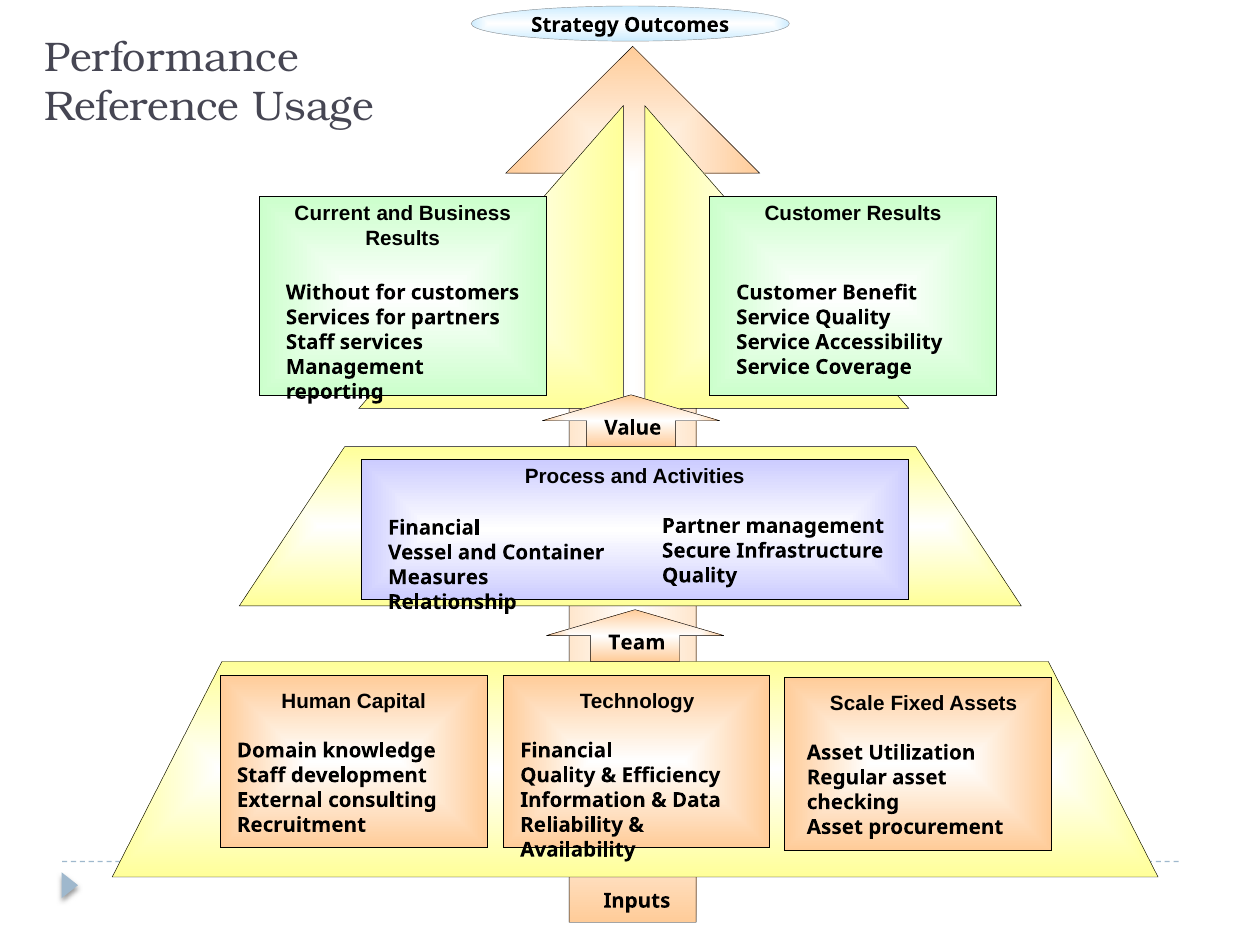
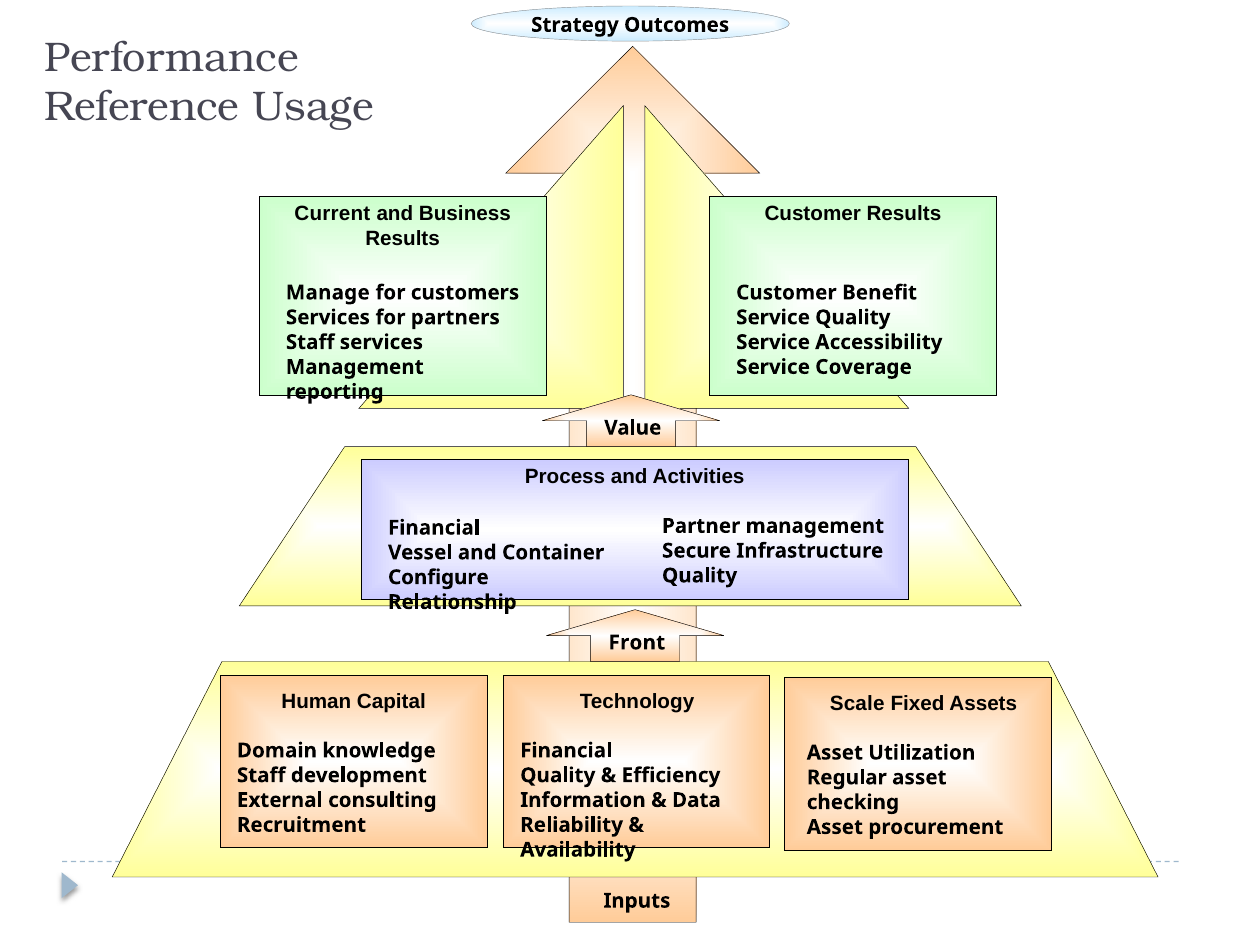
Without: Without -> Manage
Measures: Measures -> Configure
Team: Team -> Front
